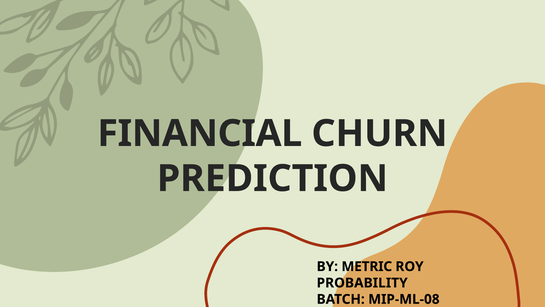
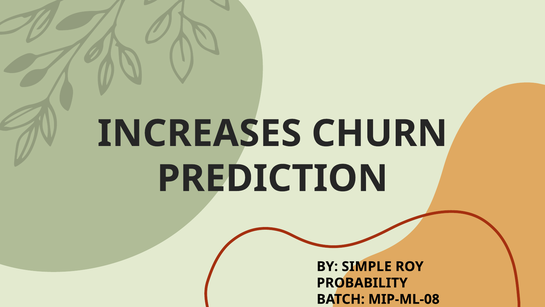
FINANCIAL: FINANCIAL -> INCREASES
METRIC: METRIC -> SIMPLE
